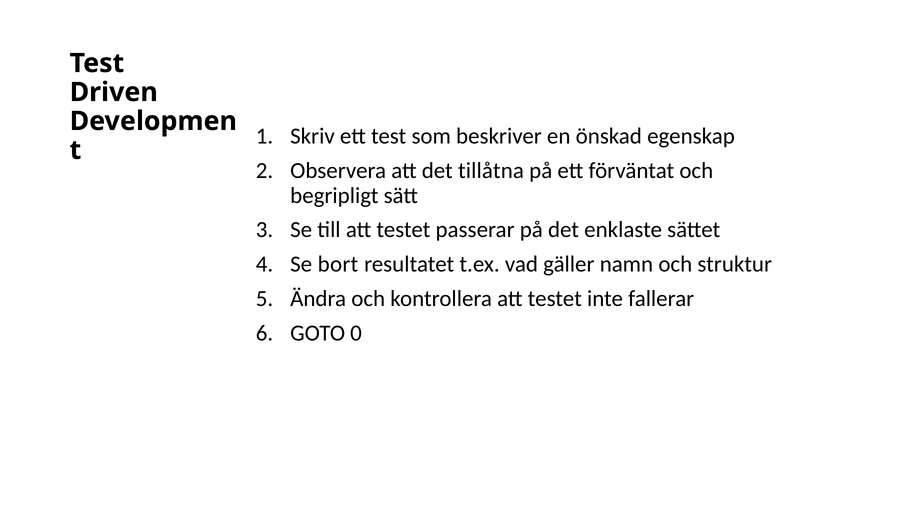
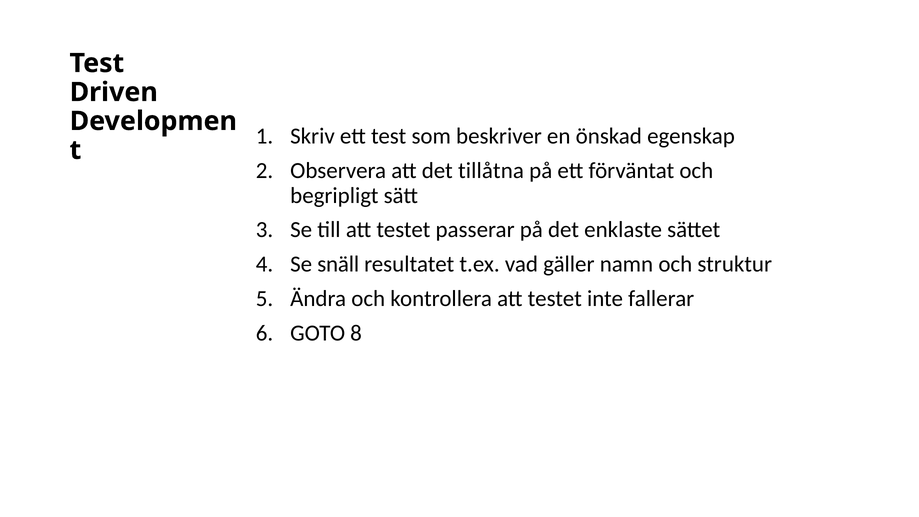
bort: bort -> snäll
0: 0 -> 8
